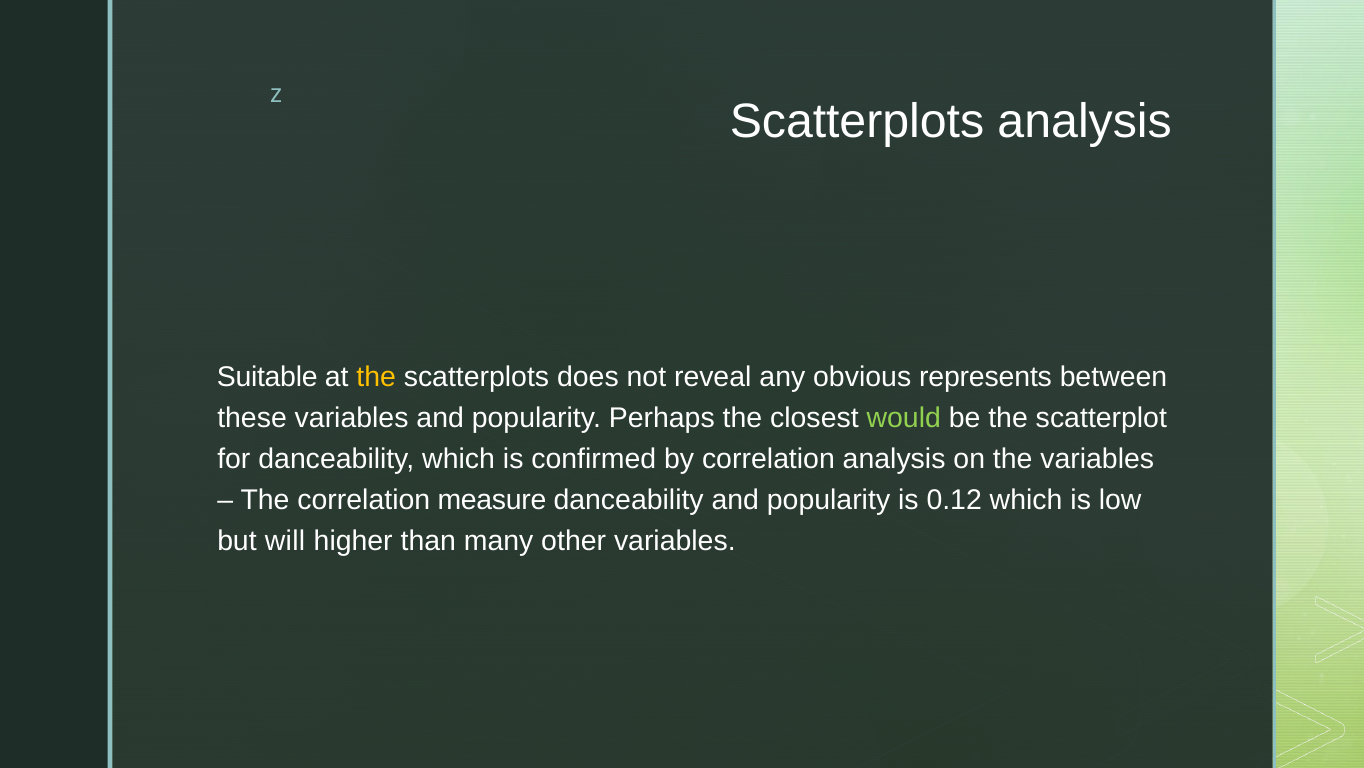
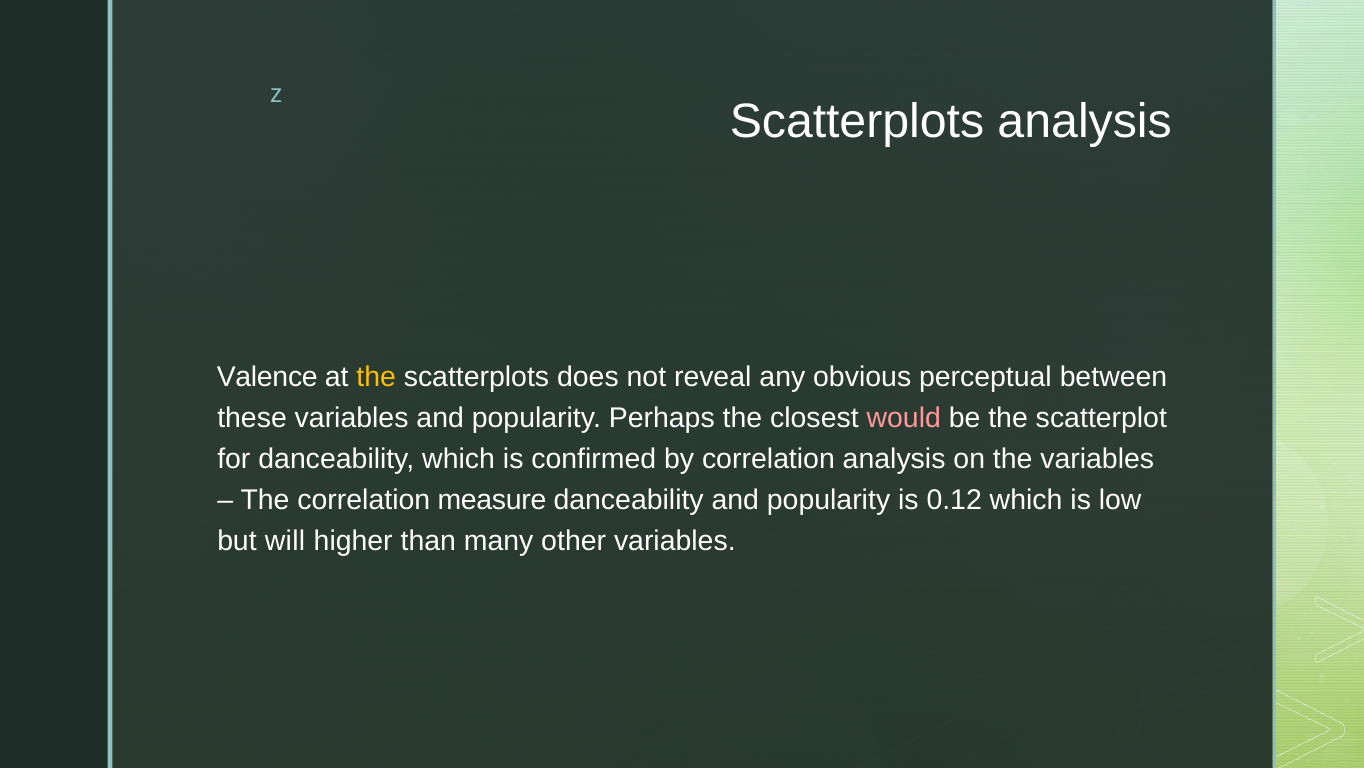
Suitable: Suitable -> Valence
represents: represents -> perceptual
would colour: light green -> pink
